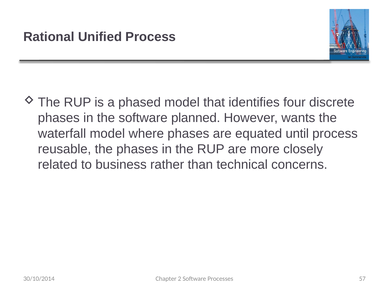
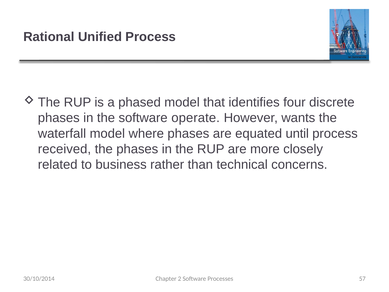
planned: planned -> operate
reusable: reusable -> received
